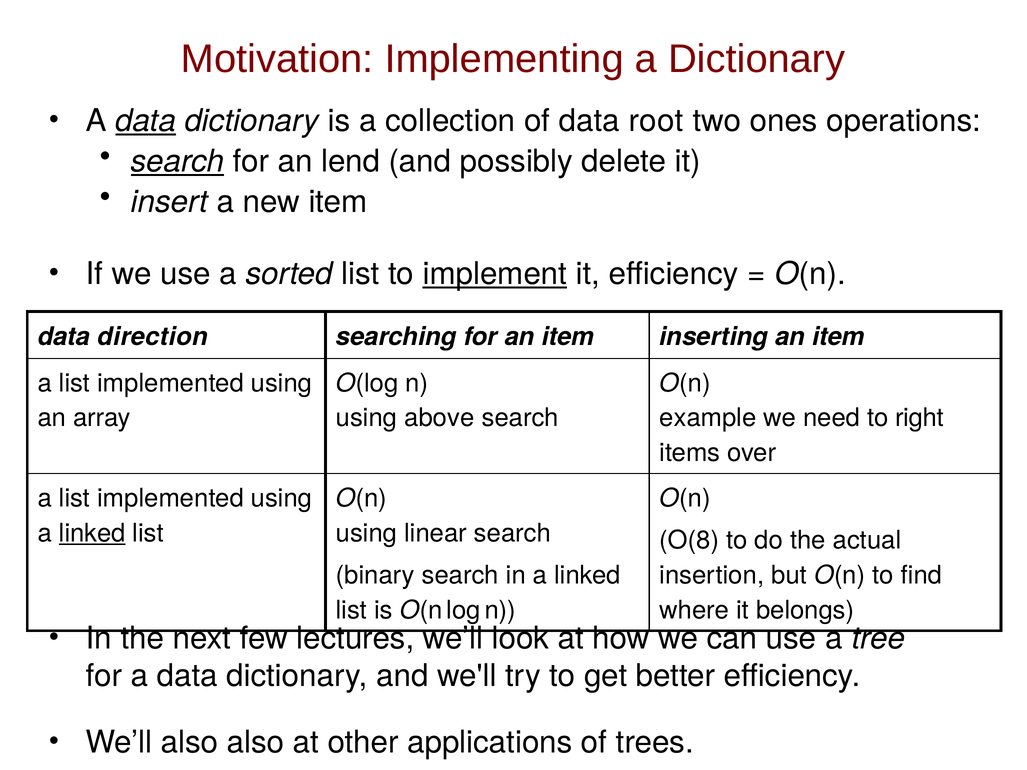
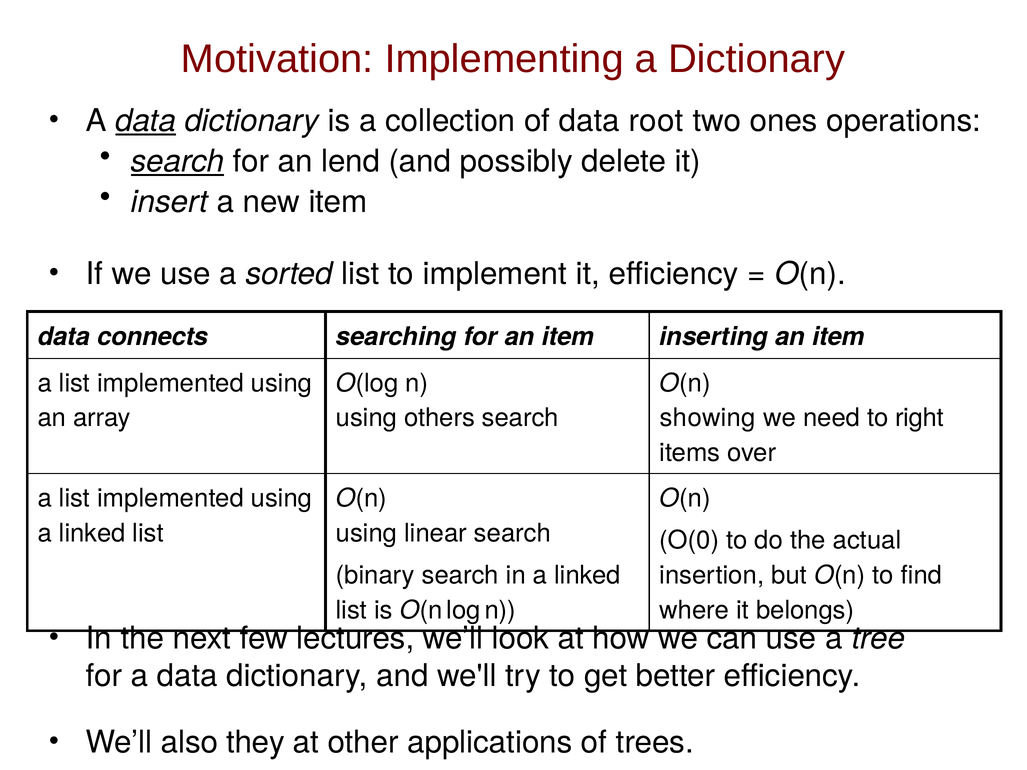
implement underline: present -> none
direction: direction -> connects
above: above -> others
example: example -> showing
linked at (92, 533) underline: present -> none
O(8: O(8 -> O(0
also also: also -> they
